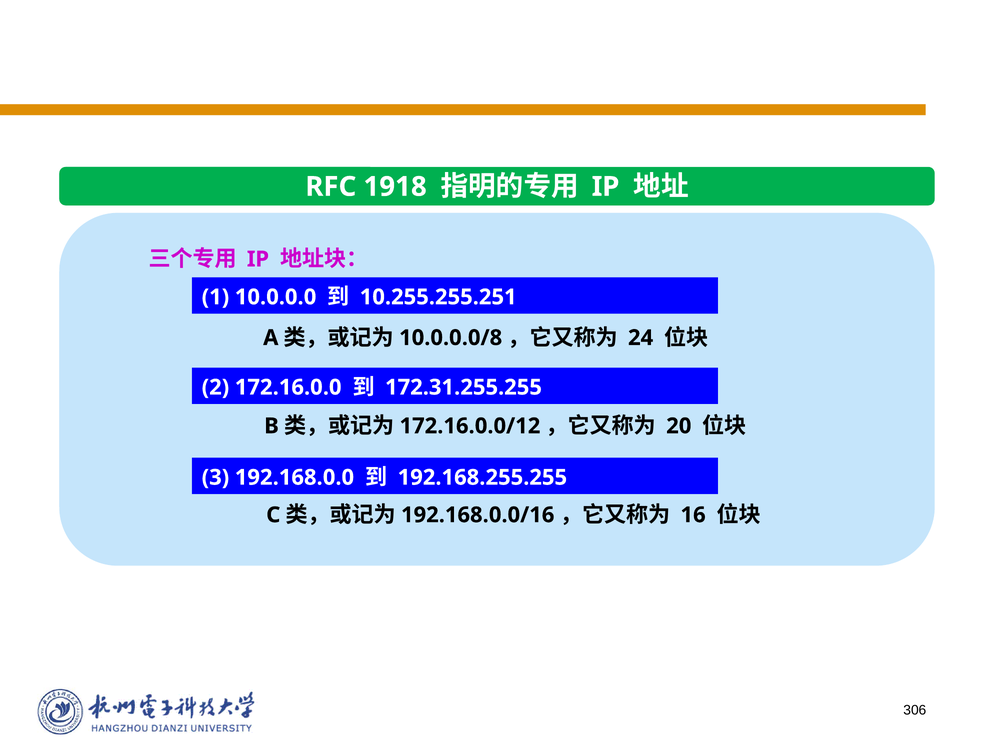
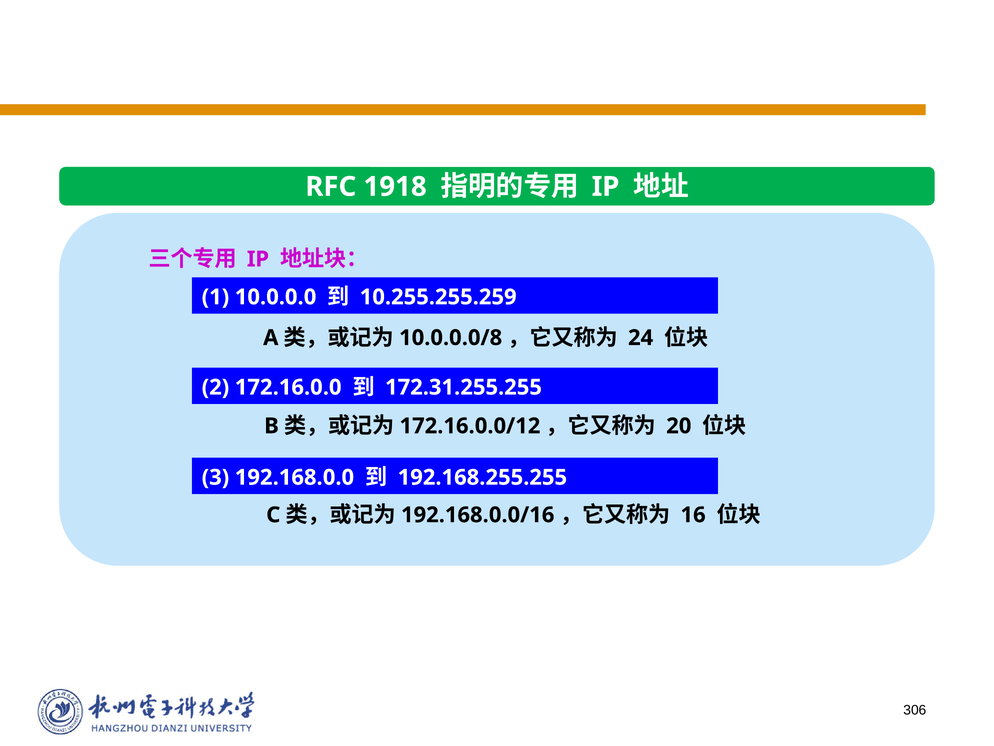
10.255.255.251: 10.255.255.251 -> 10.255.255.259
